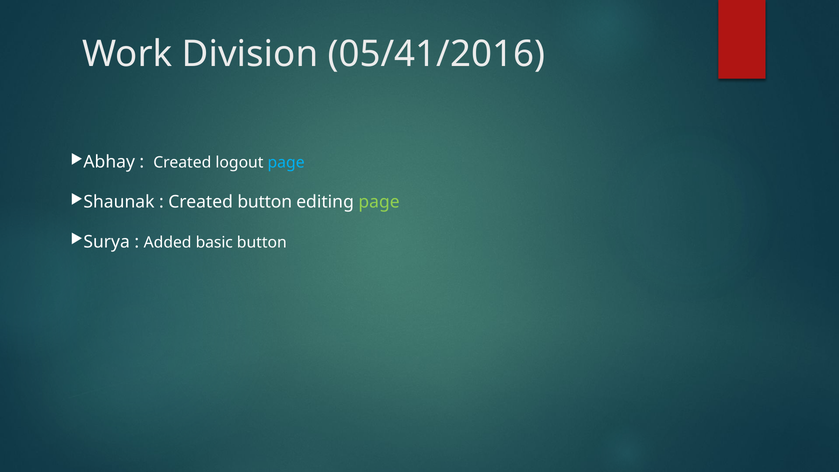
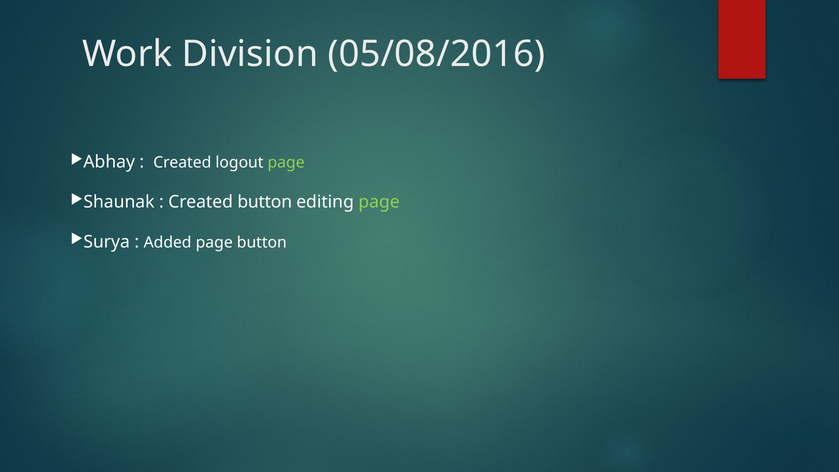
05/41/2016: 05/41/2016 -> 05/08/2016
page at (286, 163) colour: light blue -> light green
Added basic: basic -> page
